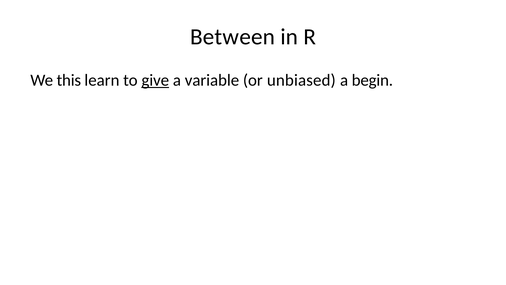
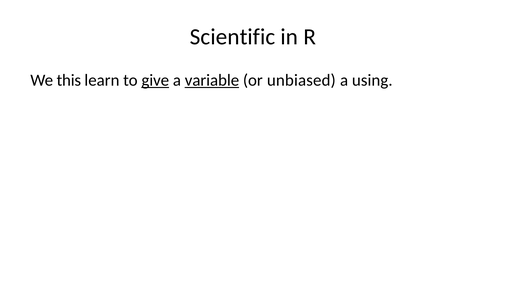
Between: Between -> Scientific
variable underline: none -> present
begin: begin -> using
